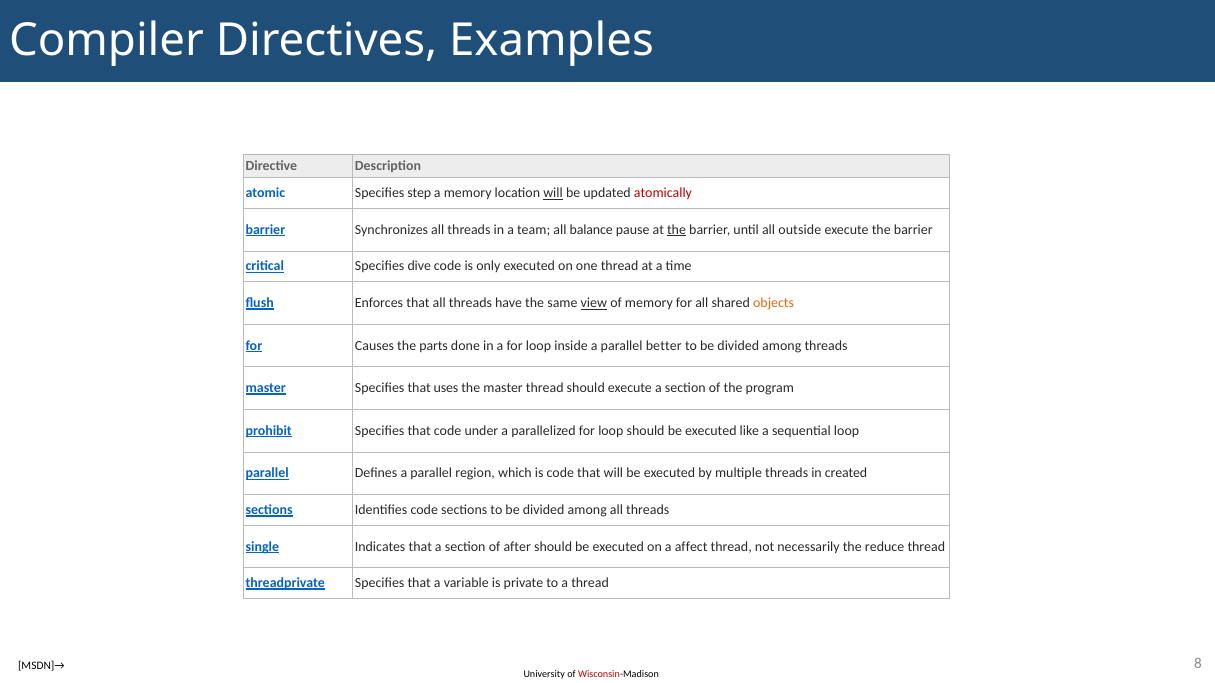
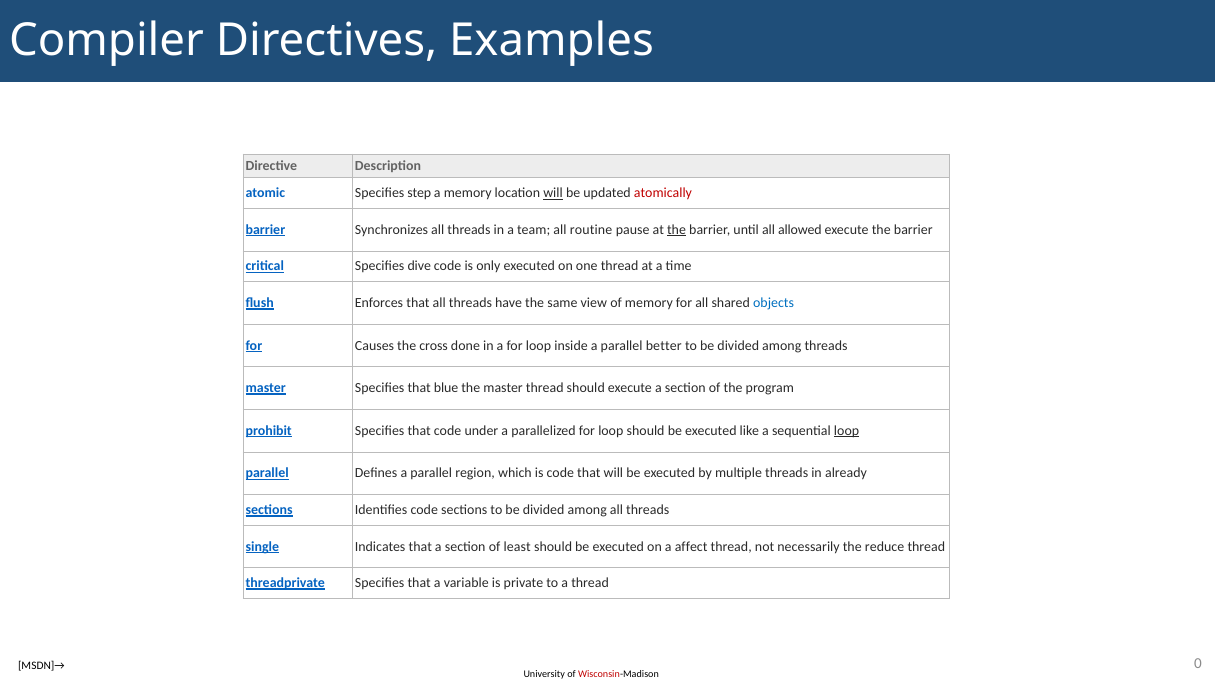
balance: balance -> routine
outside: outside -> allowed
view underline: present -> none
objects colour: orange -> blue
parts: parts -> cross
uses: uses -> blue
loop at (847, 431) underline: none -> present
created: created -> already
after: after -> least
8: 8 -> 0
